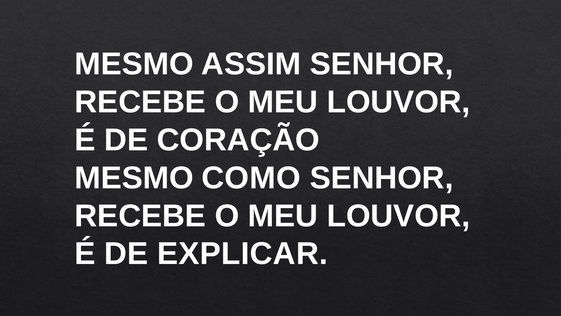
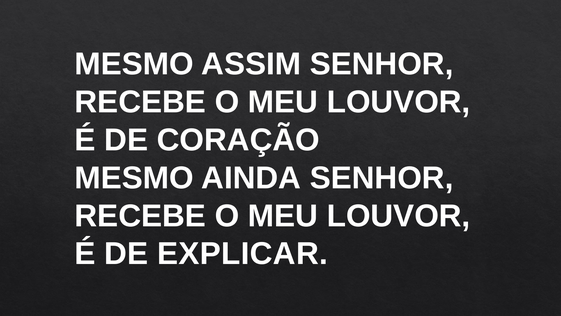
COMO: COMO -> AINDA
